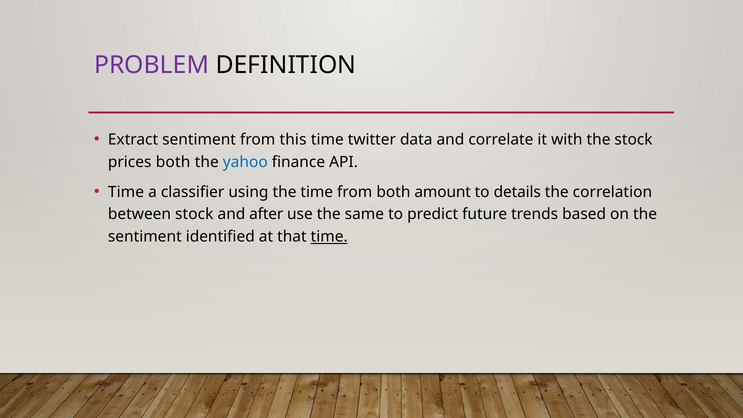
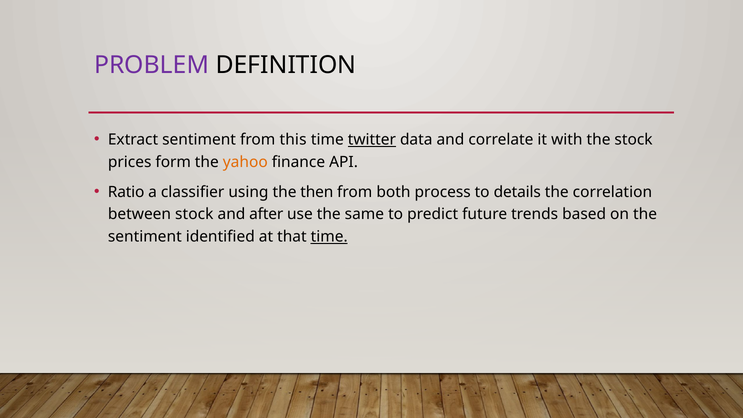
twitter underline: none -> present
prices both: both -> form
yahoo colour: blue -> orange
Time at (126, 192): Time -> Ratio
the time: time -> then
amount: amount -> process
